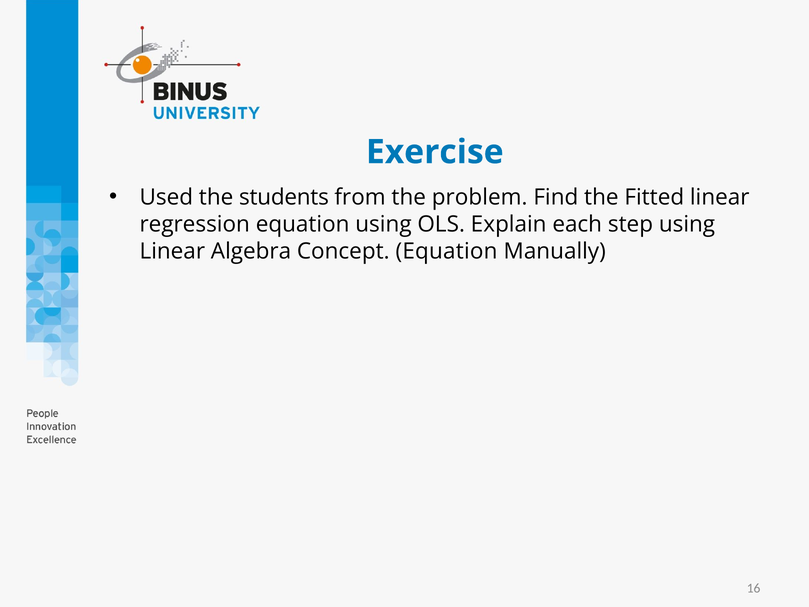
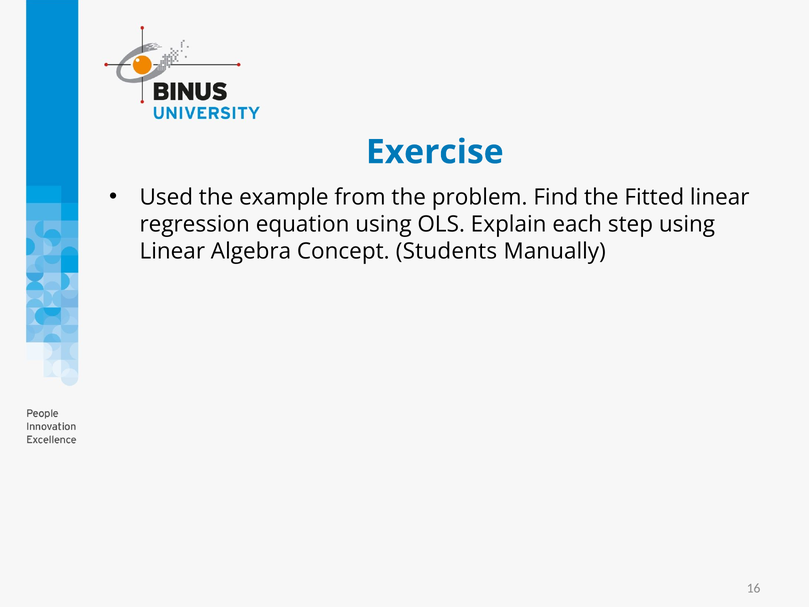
students: students -> example
Concept Equation: Equation -> Students
